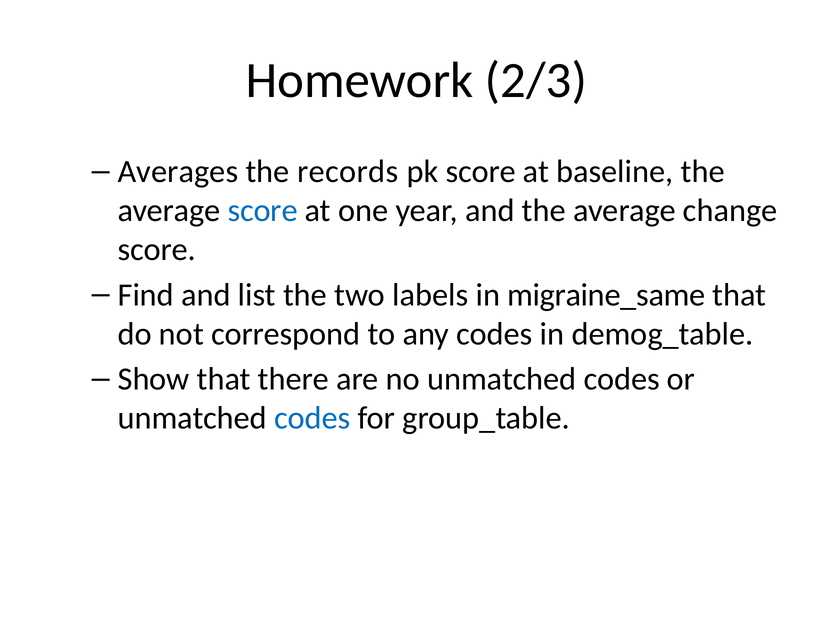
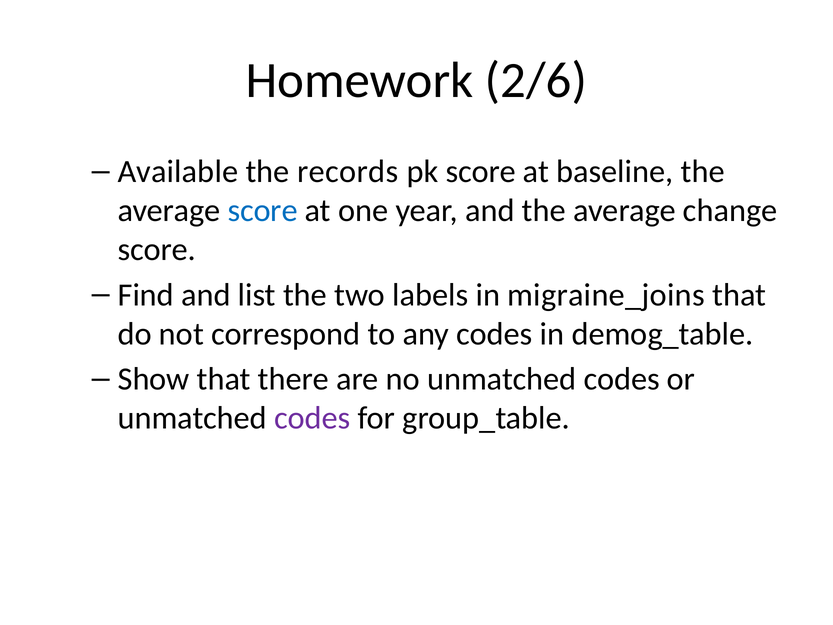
2/3: 2/3 -> 2/6
Averages: Averages -> Available
migraine_same: migraine_same -> migraine_joins
codes at (312, 418) colour: blue -> purple
